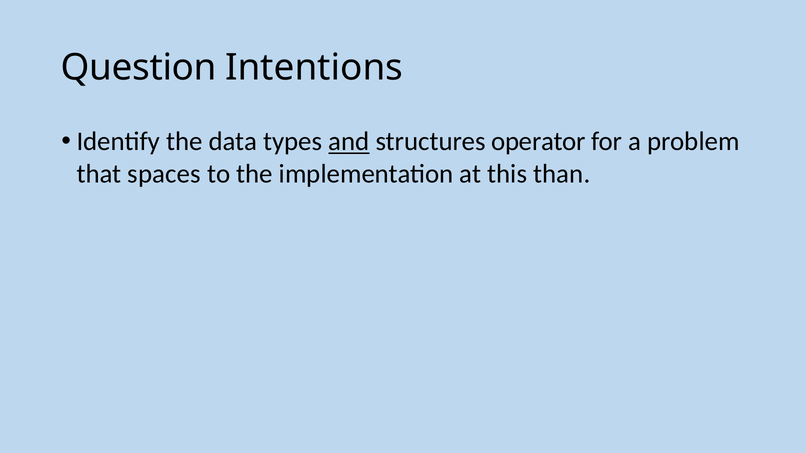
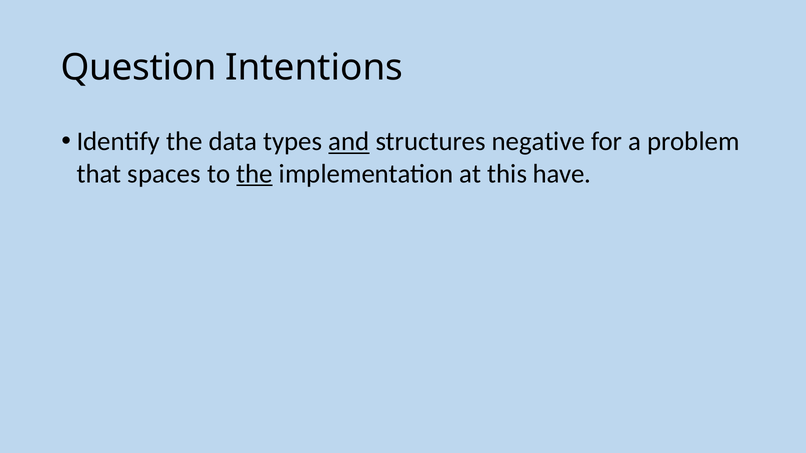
operator: operator -> negative
the at (254, 174) underline: none -> present
than: than -> have
